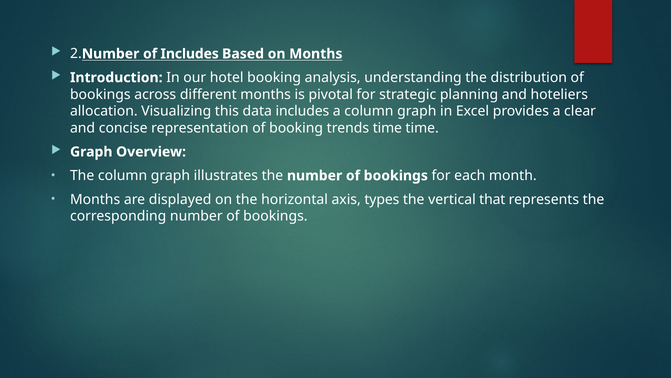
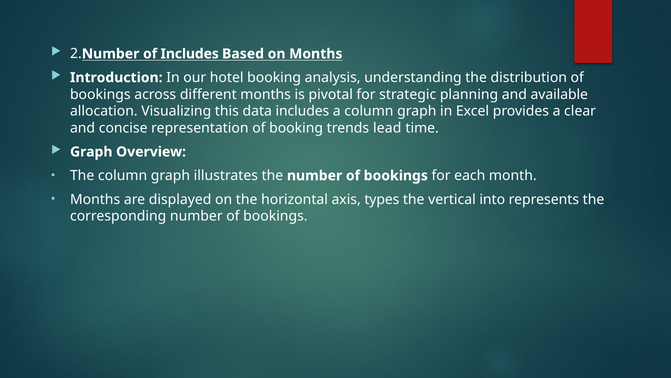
hoteliers: hoteliers -> available
trends time: time -> lead
that: that -> into
